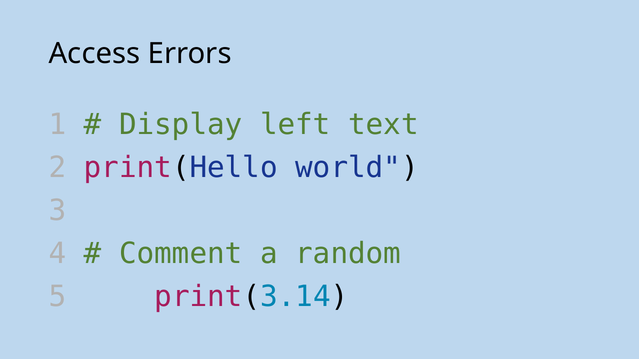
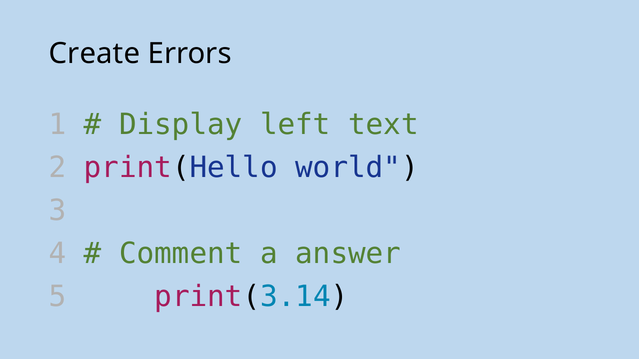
Access: Access -> Create
random: random -> answer
